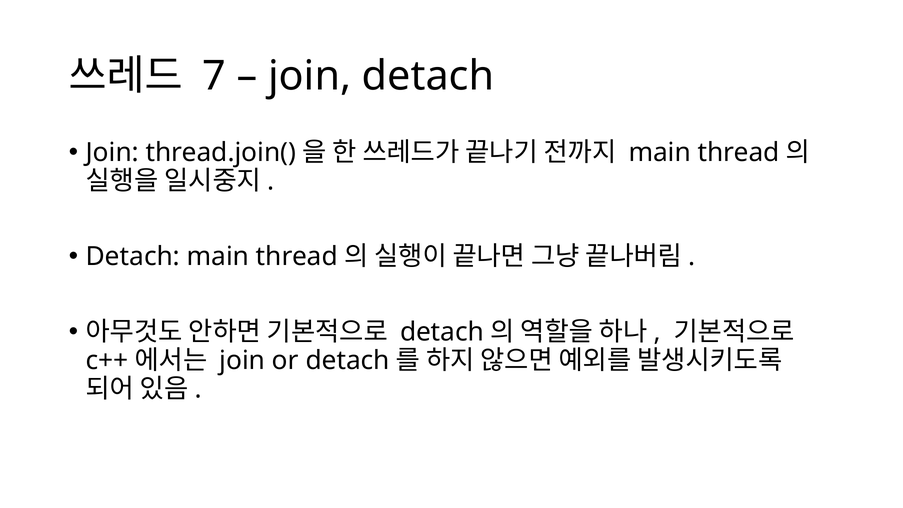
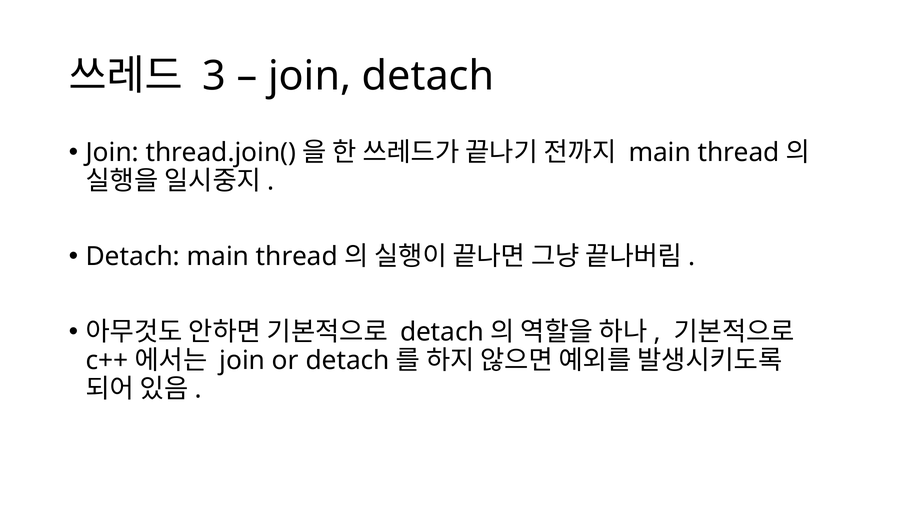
7: 7 -> 3
